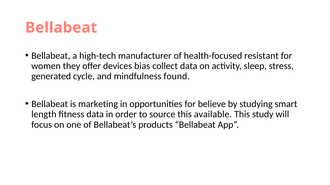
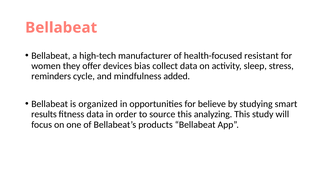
generated: generated -> reminders
found: found -> added
marketing: marketing -> organized
length: length -> results
available: available -> analyzing
